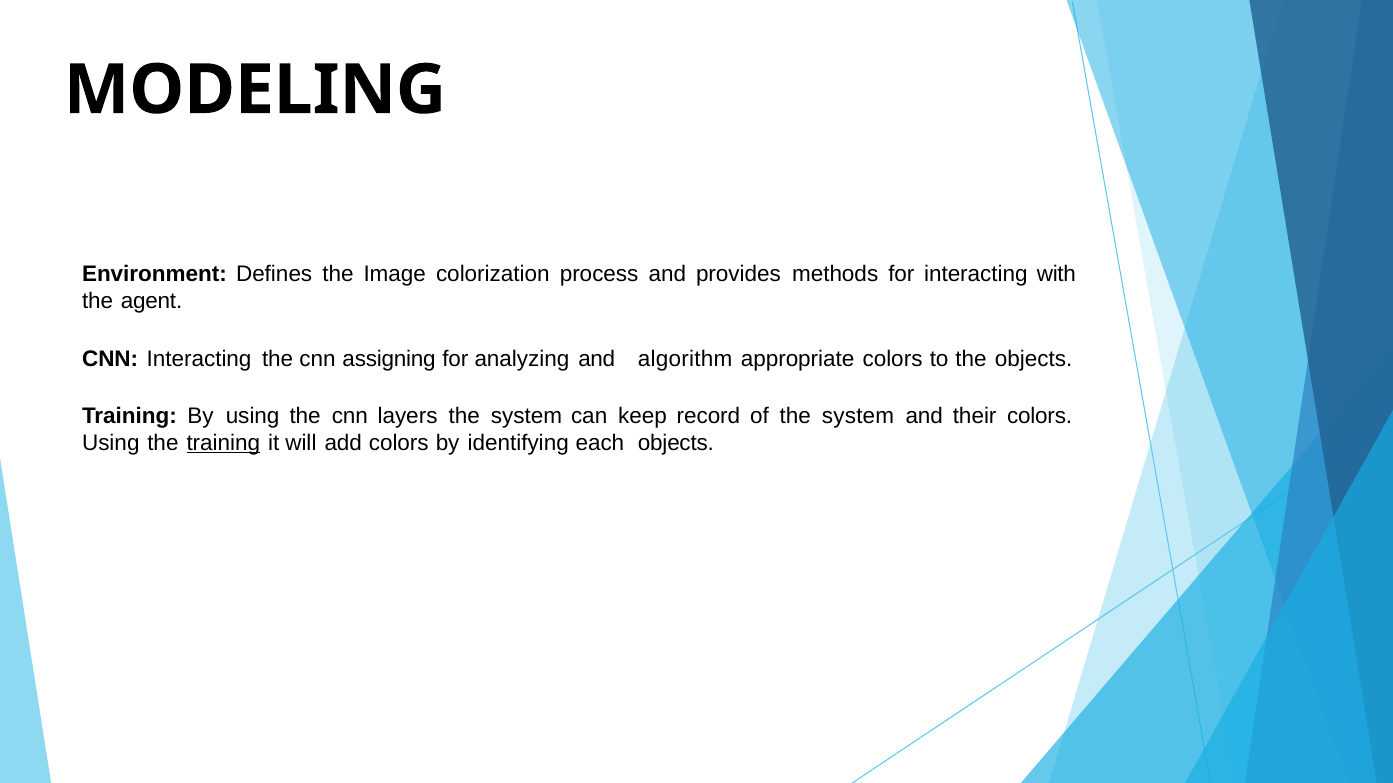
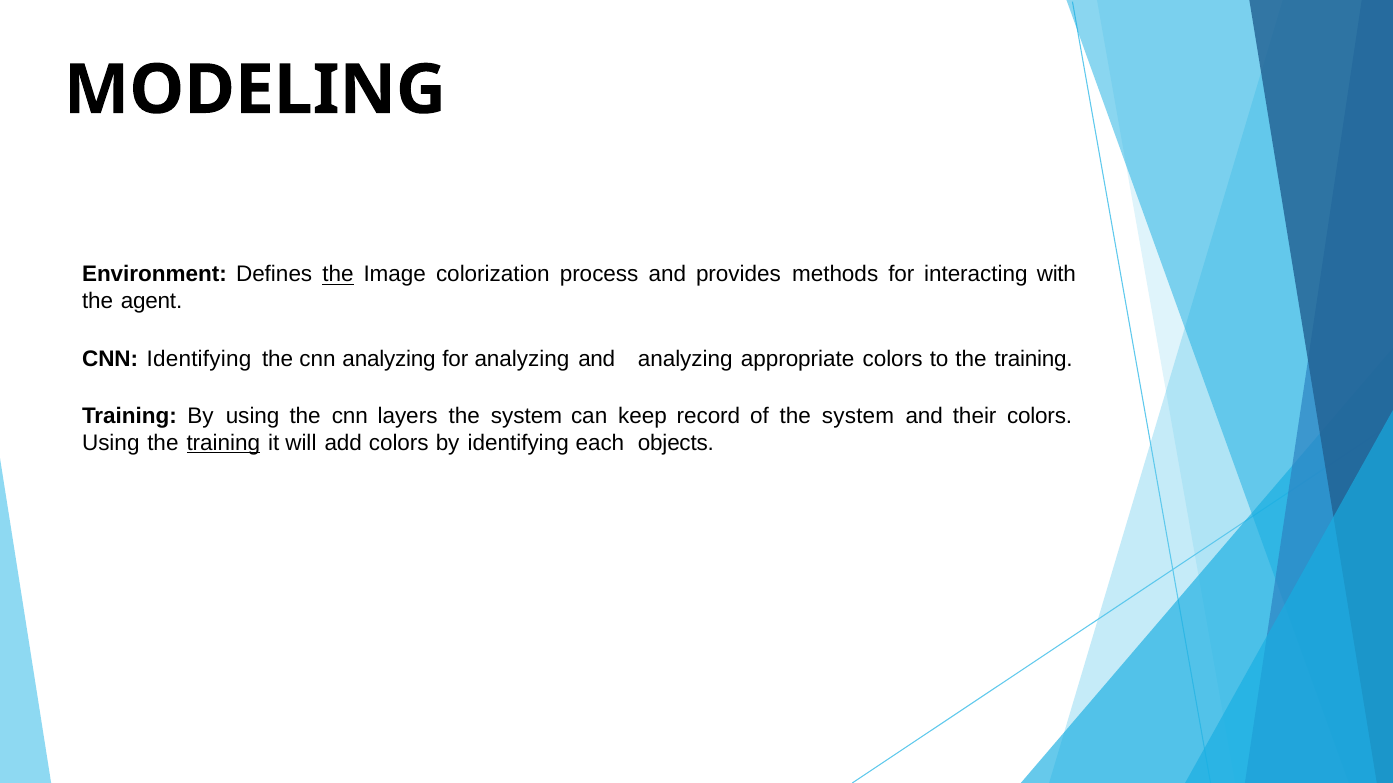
the at (338, 275) underline: none -> present
CNN Interacting: Interacting -> Identifying
cnn assigning: assigning -> analyzing
and algorithm: algorithm -> analyzing
to the objects: objects -> training
